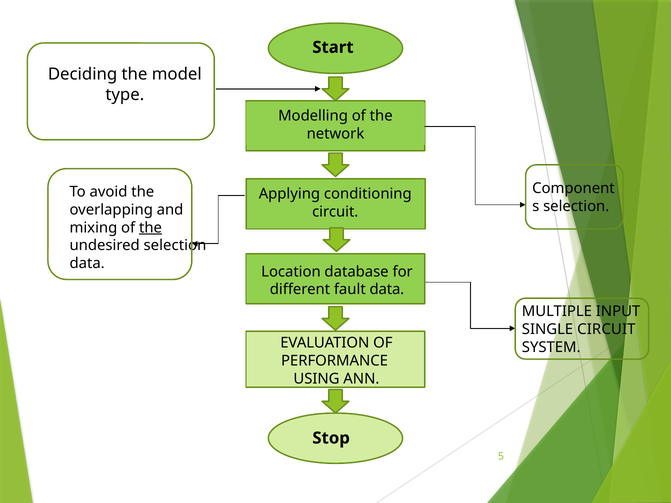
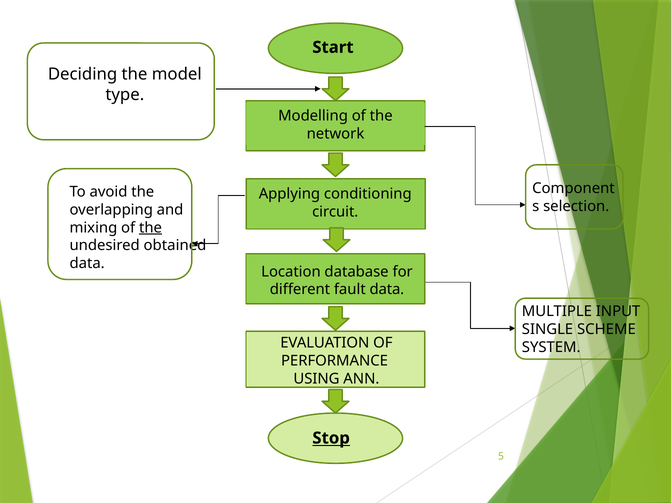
undesired selection: selection -> obtained
SINGLE CIRCUIT: CIRCUIT -> SCHEME
Stop underline: none -> present
